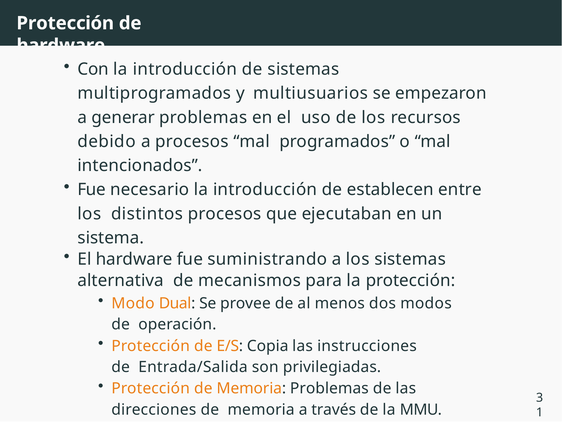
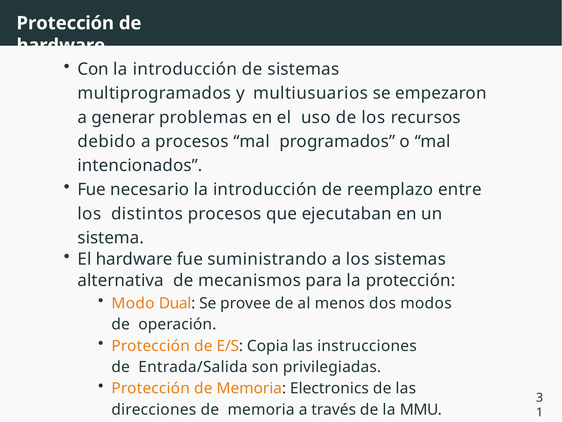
establecen: establecen -> reemplazo
Memoria Problemas: Problemas -> Electronics
